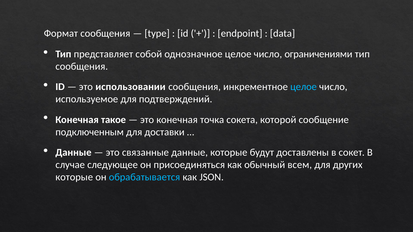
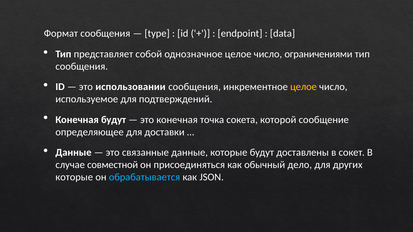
целое at (304, 87) colour: light blue -> yellow
Конечная такое: такое -> будут
подключенным: подключенным -> определяющее
следующее: следующее -> совместной
всем: всем -> дело
